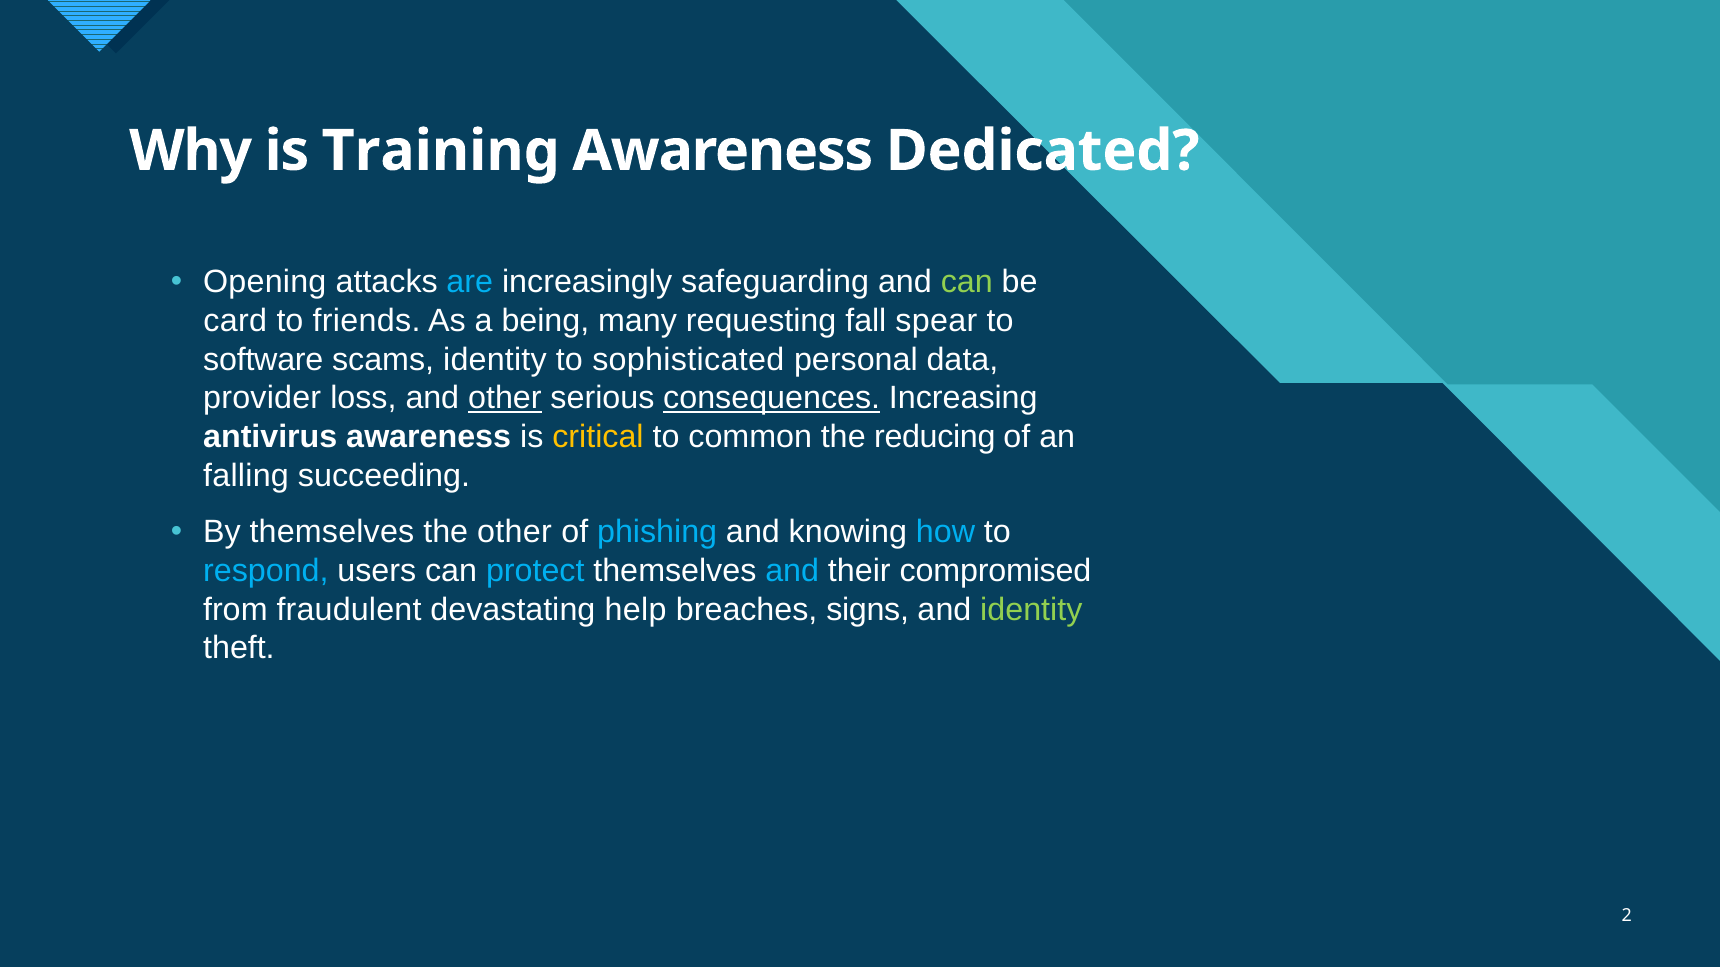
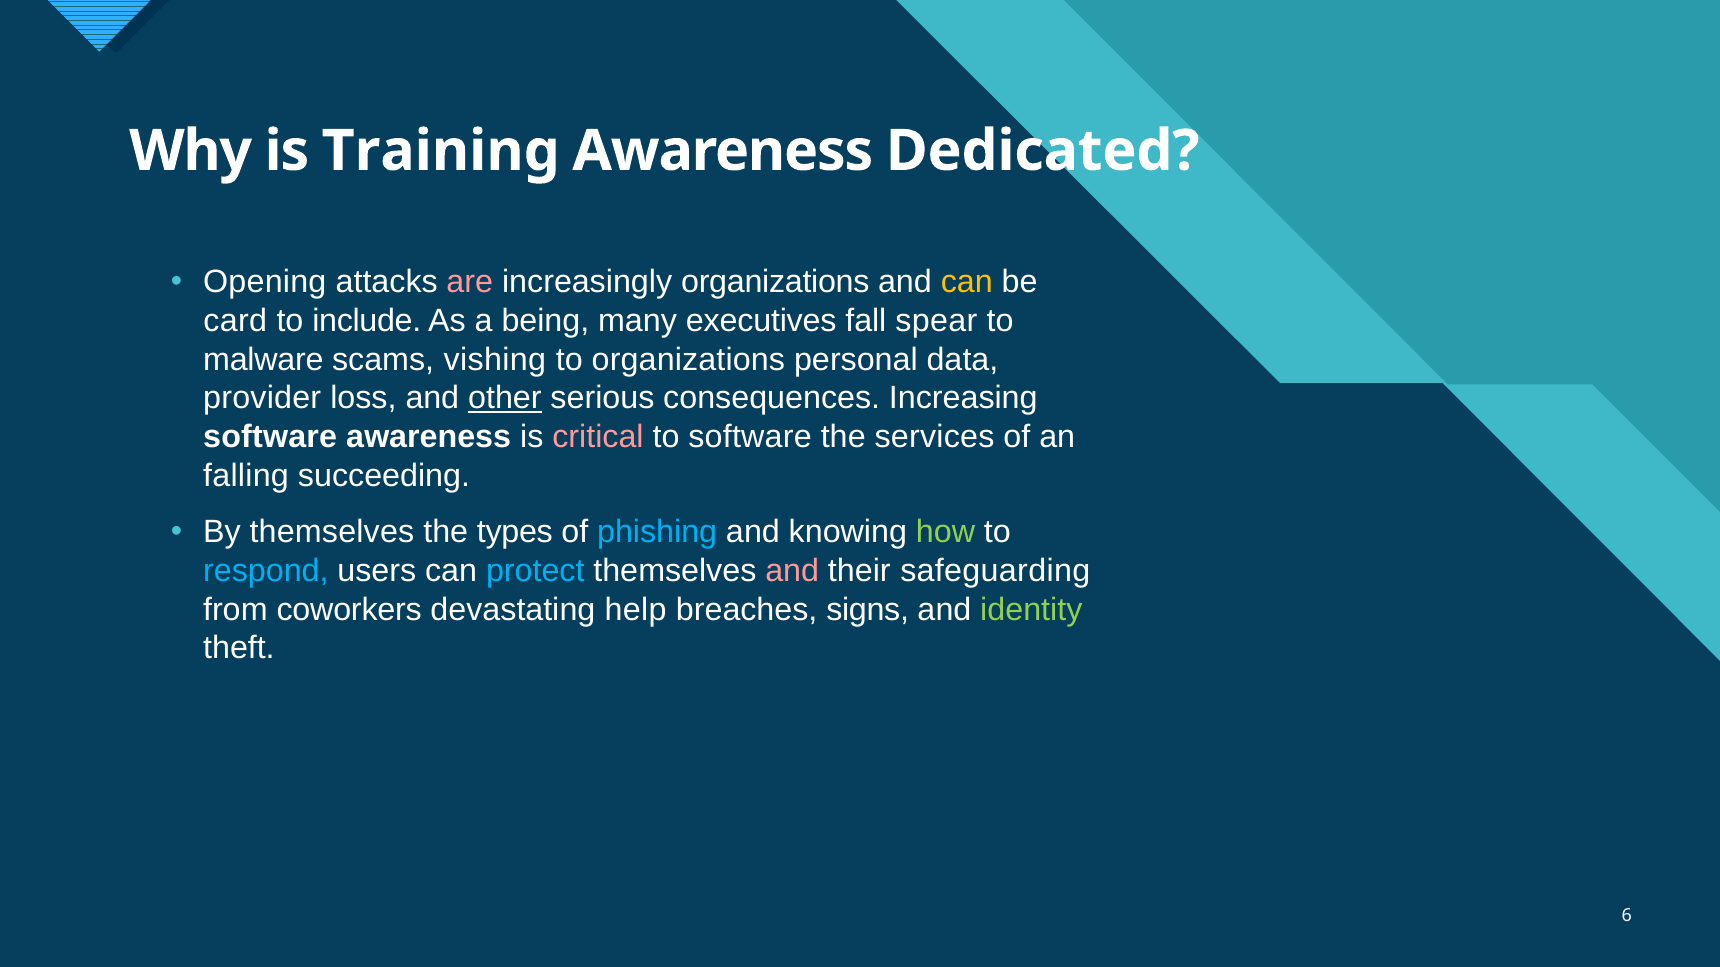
are colour: light blue -> pink
increasingly safeguarding: safeguarding -> organizations
can at (967, 282) colour: light green -> yellow
friends: friends -> include
requesting: requesting -> executives
software: software -> malware
scams identity: identity -> vishing
to sophisticated: sophisticated -> organizations
consequences underline: present -> none
antivirus at (270, 437): antivirus -> software
critical colour: yellow -> pink
to common: common -> software
reducing: reducing -> services
the other: other -> types
how colour: light blue -> light green
and at (792, 571) colour: light blue -> pink
compromised: compromised -> safeguarding
fraudulent: fraudulent -> coworkers
2: 2 -> 6
